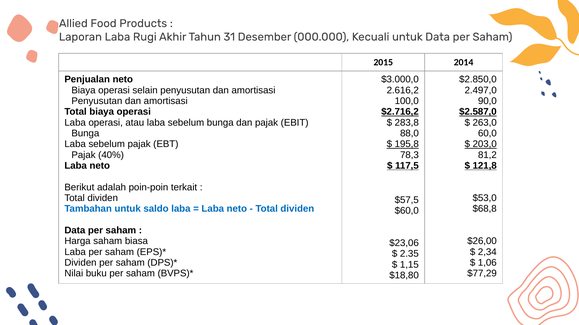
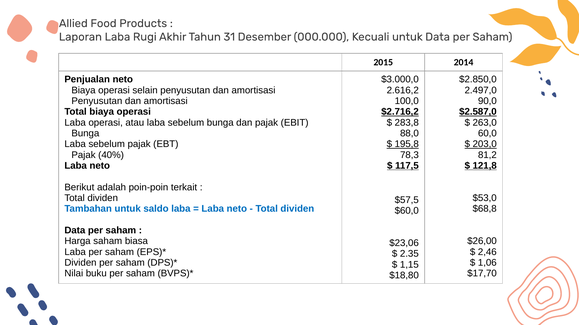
2,34: 2,34 -> 2,46
$77,29: $77,29 -> $17,70
